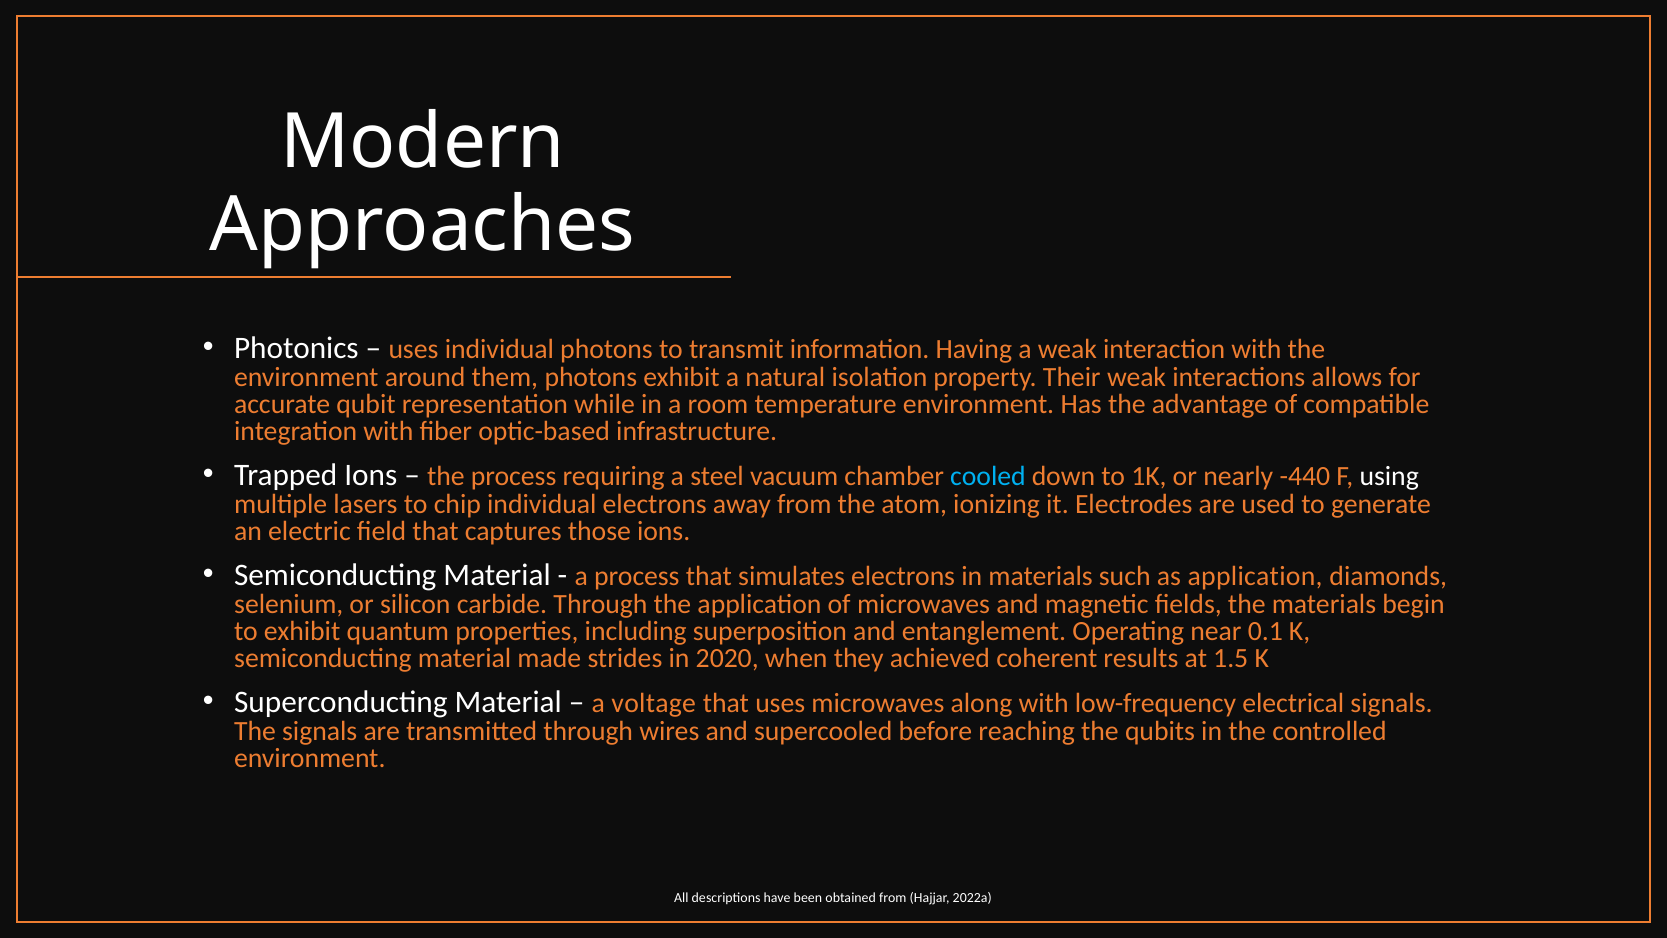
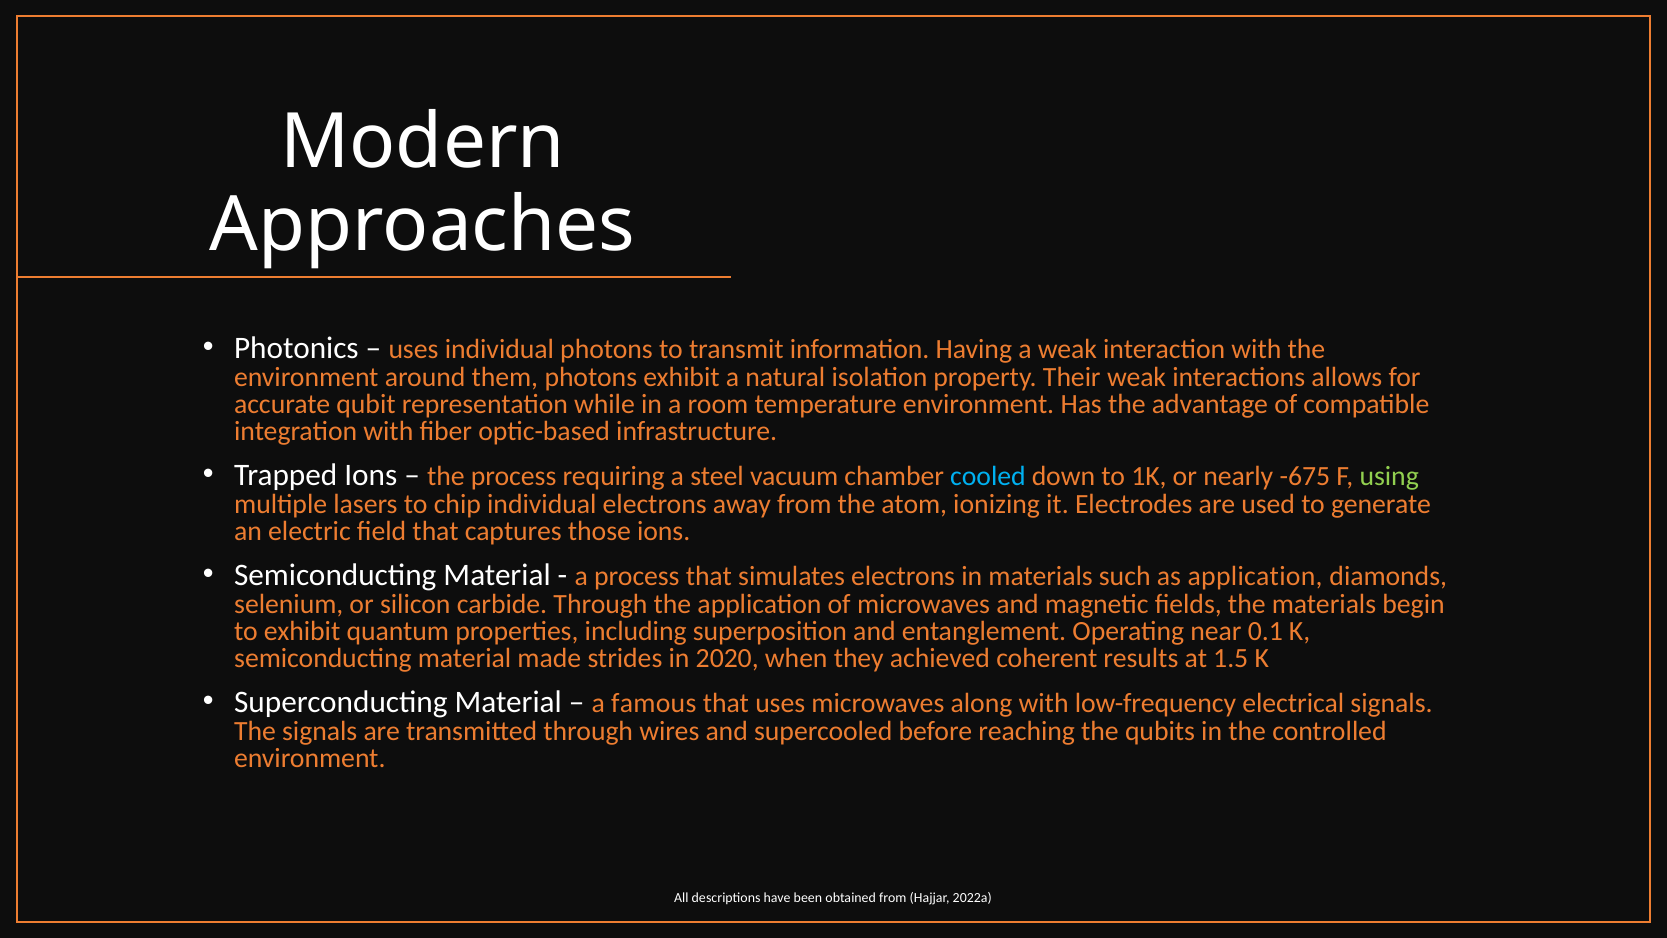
-440: -440 -> -675
using colour: white -> light green
voltage: voltage -> famous
